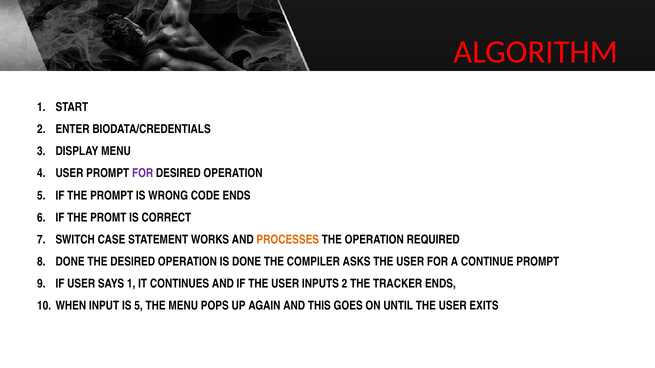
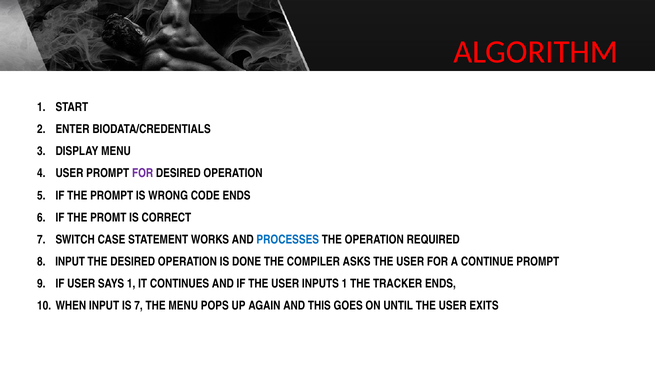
PROCESSES colour: orange -> blue
DONE at (70, 262): DONE -> INPUT
INPUTS 2: 2 -> 1
IS 5: 5 -> 7
